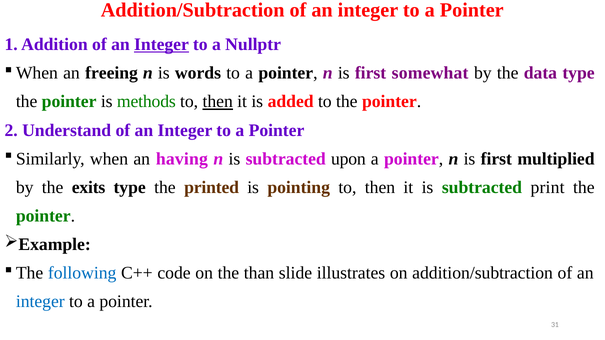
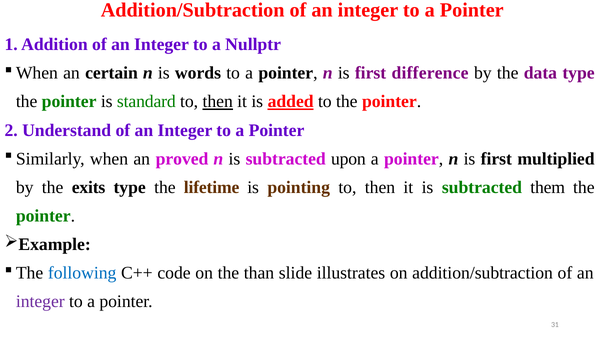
Integer at (161, 45) underline: present -> none
freeing: freeing -> certain
somewhat: somewhat -> difference
methods: methods -> standard
added underline: none -> present
having: having -> proved
printed: printed -> lifetime
print: print -> them
integer at (40, 302) colour: blue -> purple
